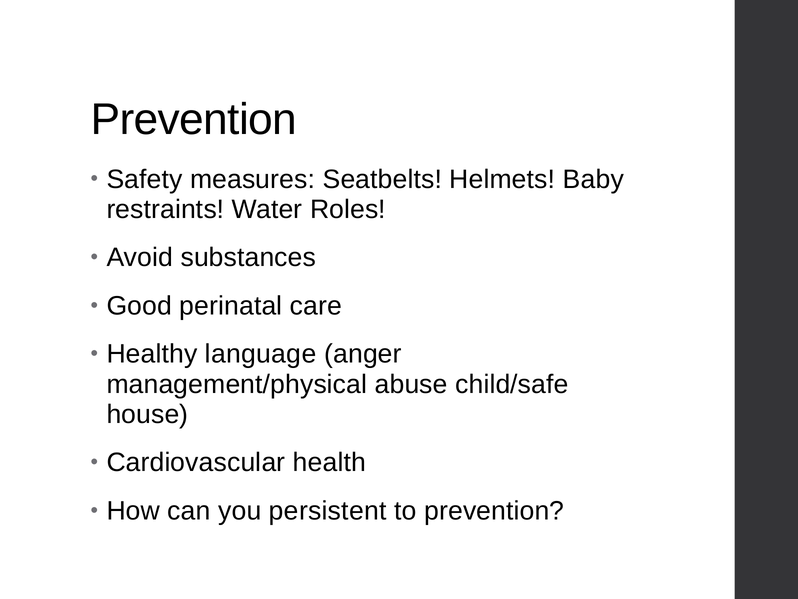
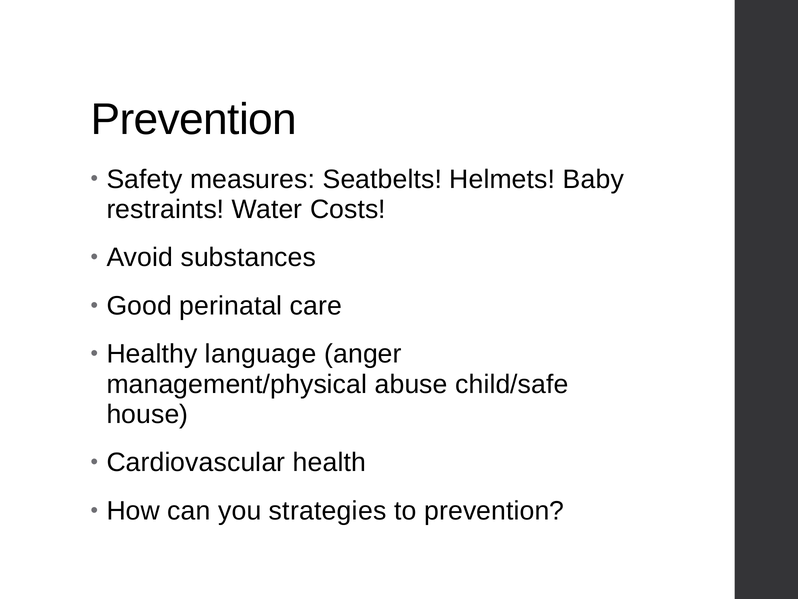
Roles: Roles -> Costs
persistent: persistent -> strategies
